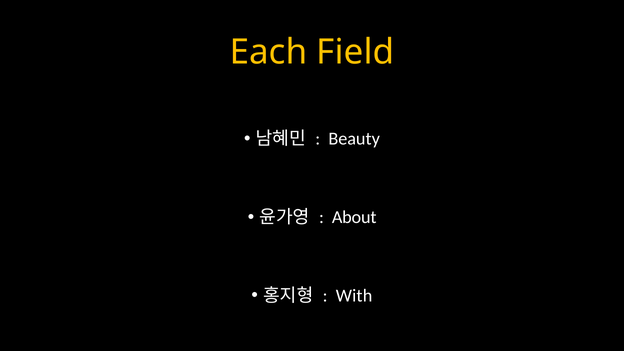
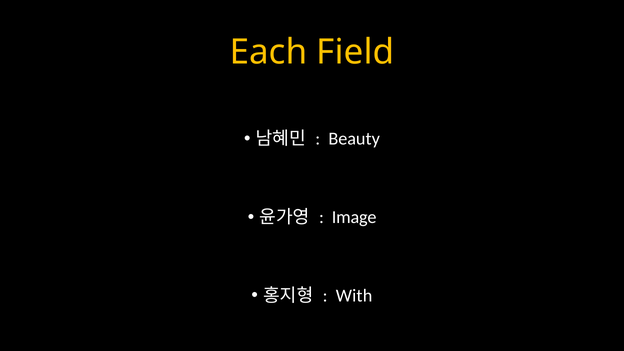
About: About -> Image
